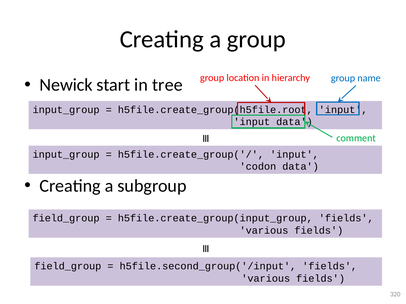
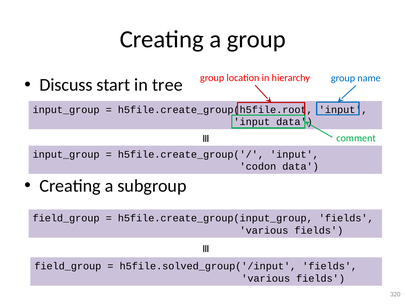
Newick: Newick -> Discuss
h5file.second_group('/input: h5file.second_group('/input -> h5file.solved_group('/input
